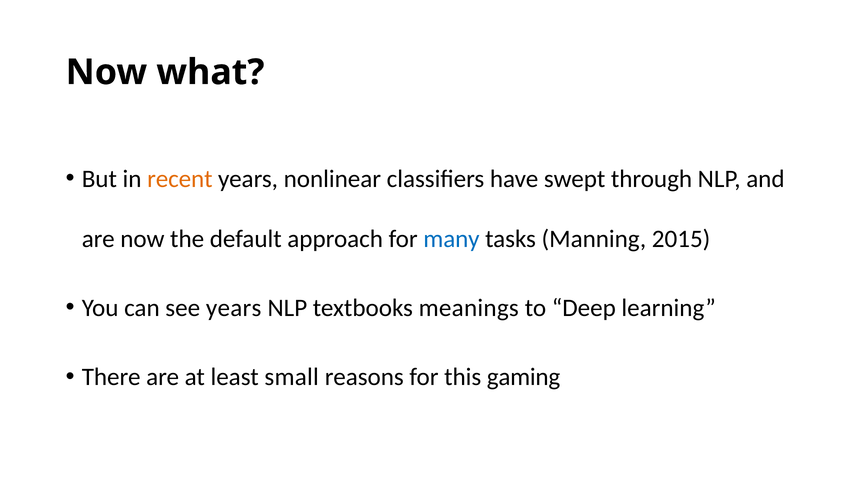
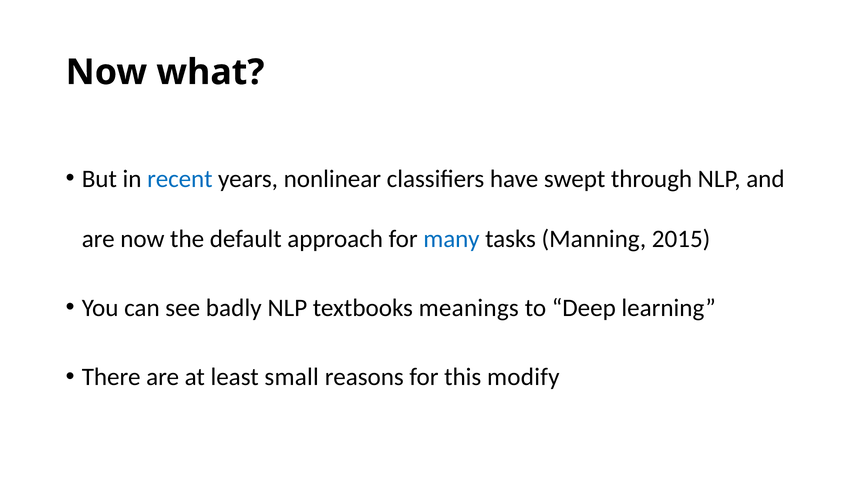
recent colour: orange -> blue
see years: years -> badly
gaming: gaming -> modify
